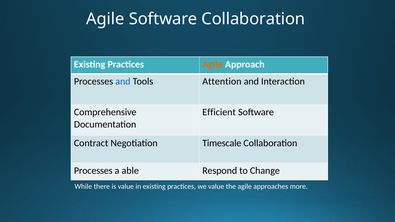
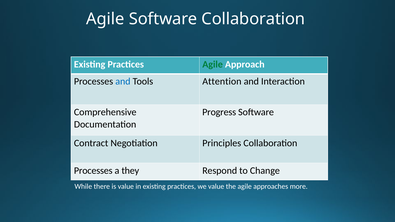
Agile at (213, 64) colour: orange -> green
Efficient: Efficient -> Progress
Timescale: Timescale -> Principles
able: able -> they
